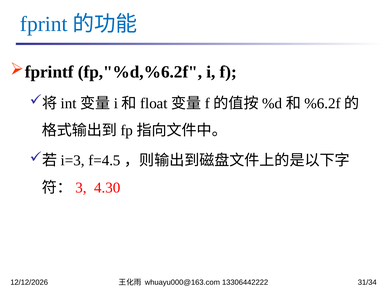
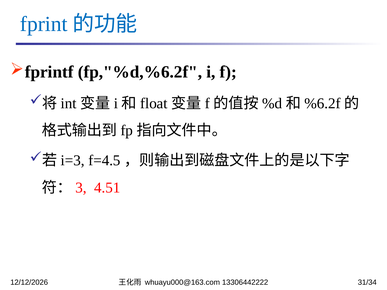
4.30: 4.30 -> 4.51
